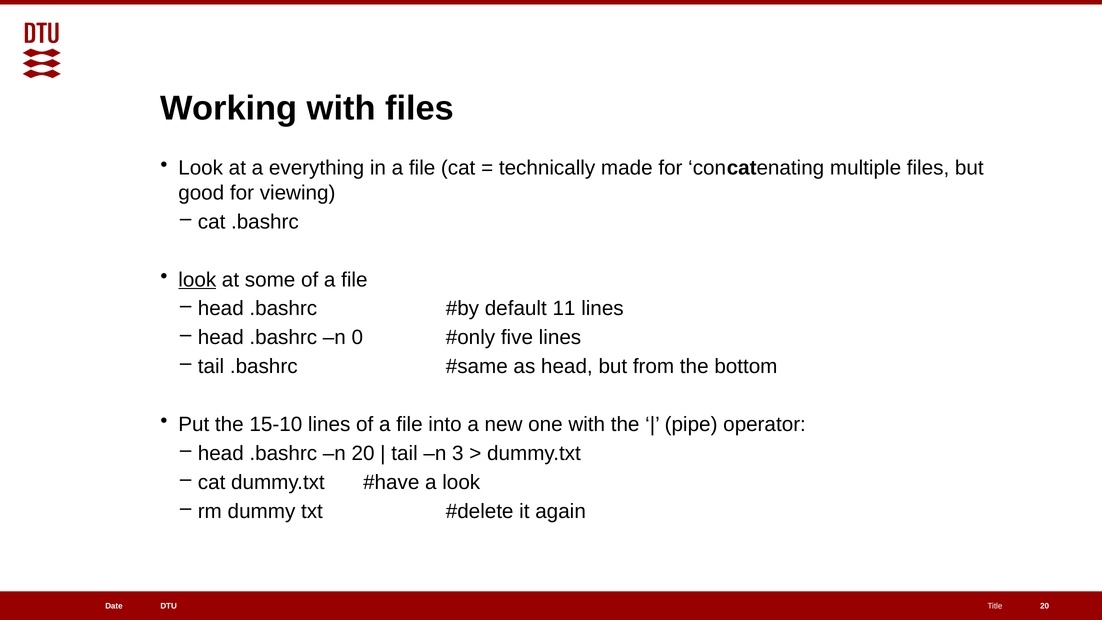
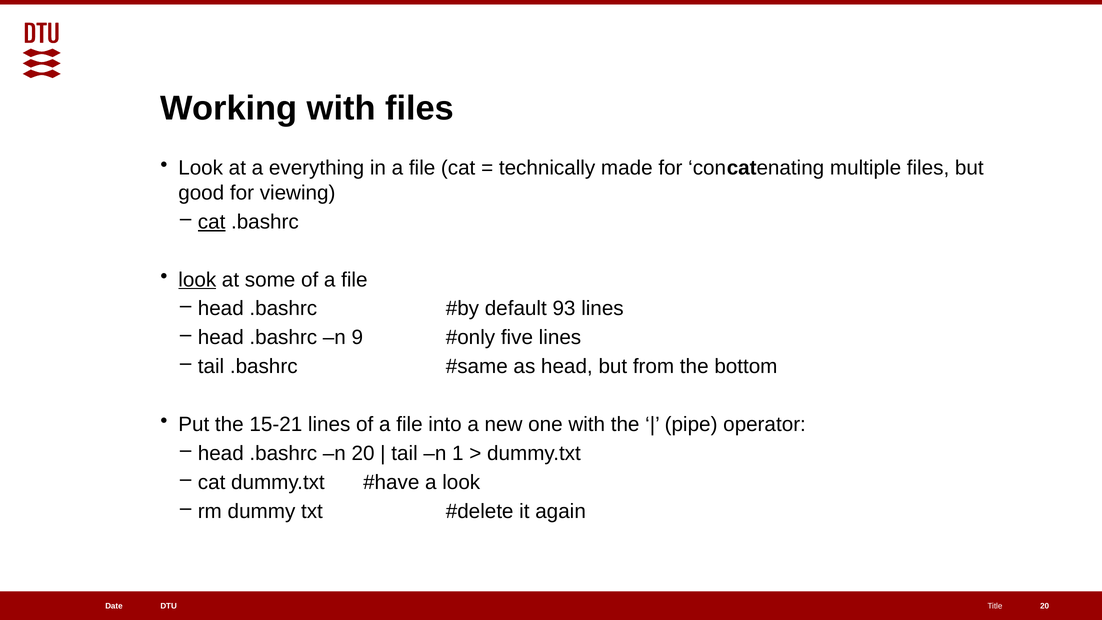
cat at (212, 222) underline: none -> present
11: 11 -> 93
0: 0 -> 9
15-10: 15-10 -> 15-21
3: 3 -> 1
